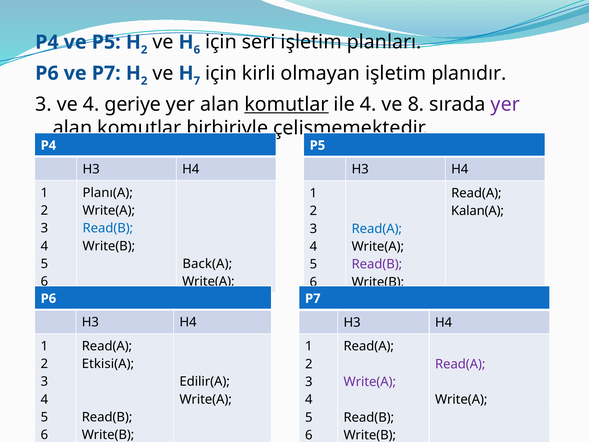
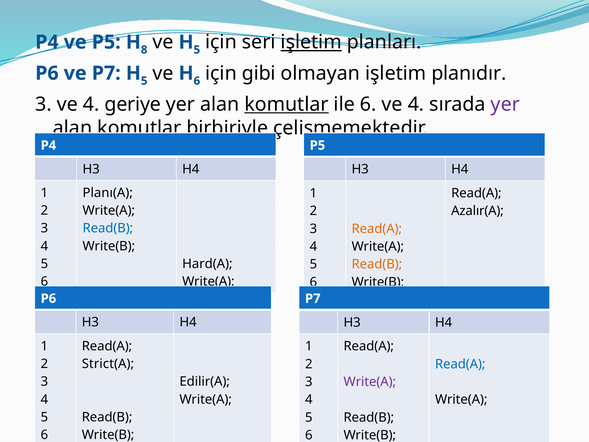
2 at (144, 50): 2 -> 8
6 at (197, 50): 6 -> 5
işletim at (311, 42) underline: none -> present
2 at (144, 81): 2 -> 5
7 at (197, 81): 7 -> 6
kirli: kirli -> gibi
ile 4: 4 -> 6
8 at (416, 104): 8 -> 4
Kalan(A: Kalan(A -> Azalır(A
Read(A at (377, 229) colour: blue -> orange
Back(A: Back(A -> Hard(A
Read(B at (377, 264) colour: purple -> orange
Etkisi(A: Etkisi(A -> Strict(A
Read(A at (460, 364) colour: purple -> blue
